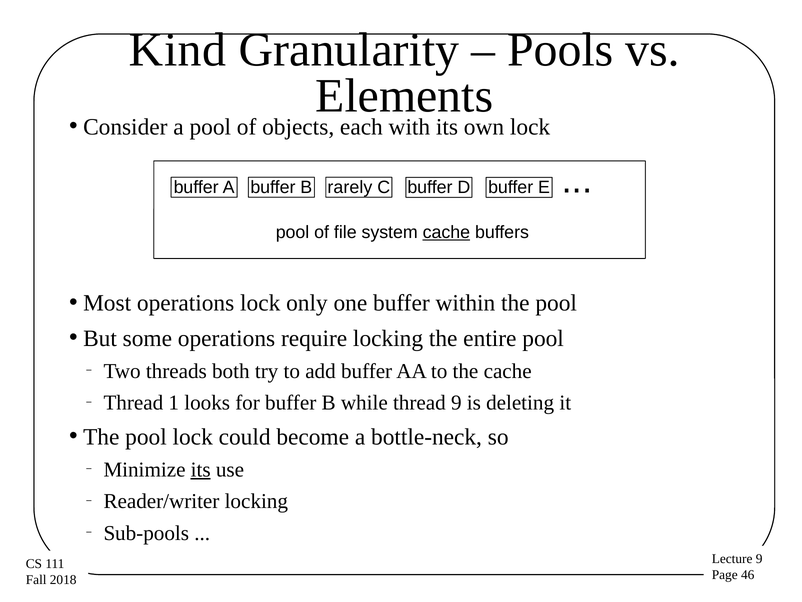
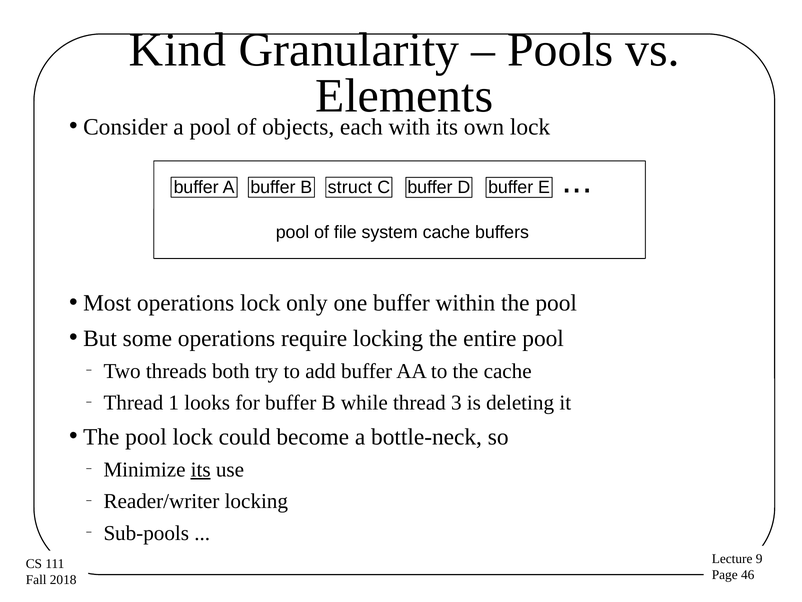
rarely: rarely -> struct
cache at (446, 232) underline: present -> none
thread 9: 9 -> 3
